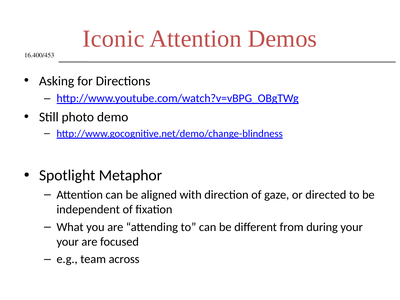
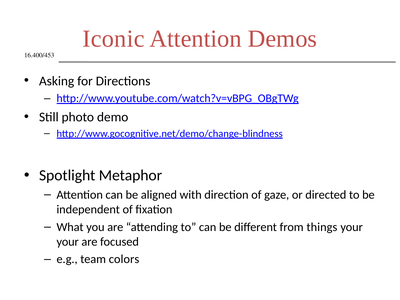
during: during -> things
across: across -> colors
